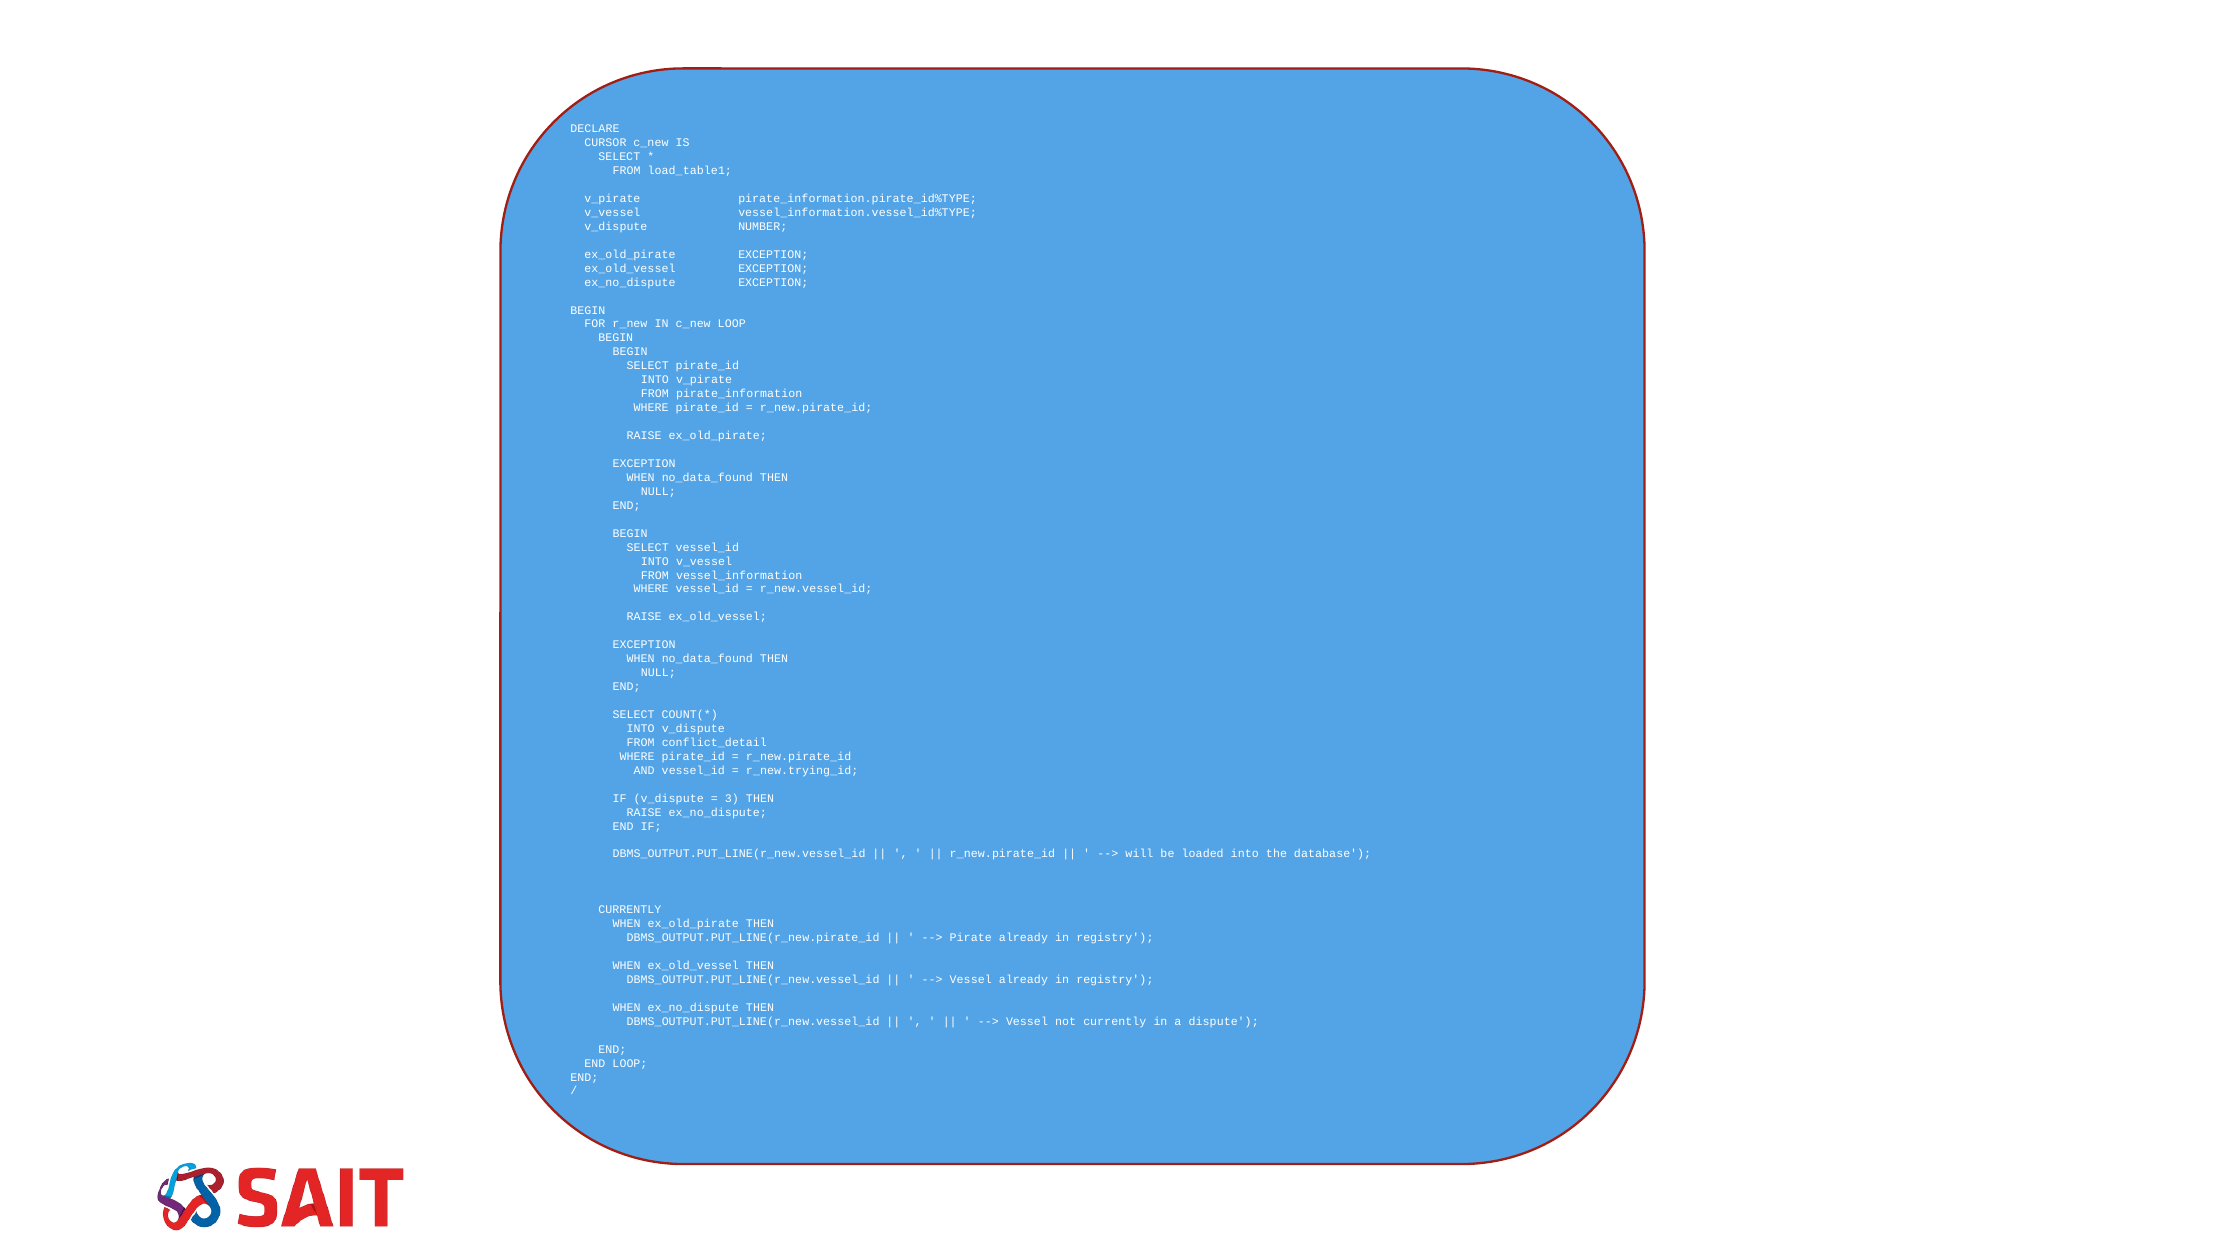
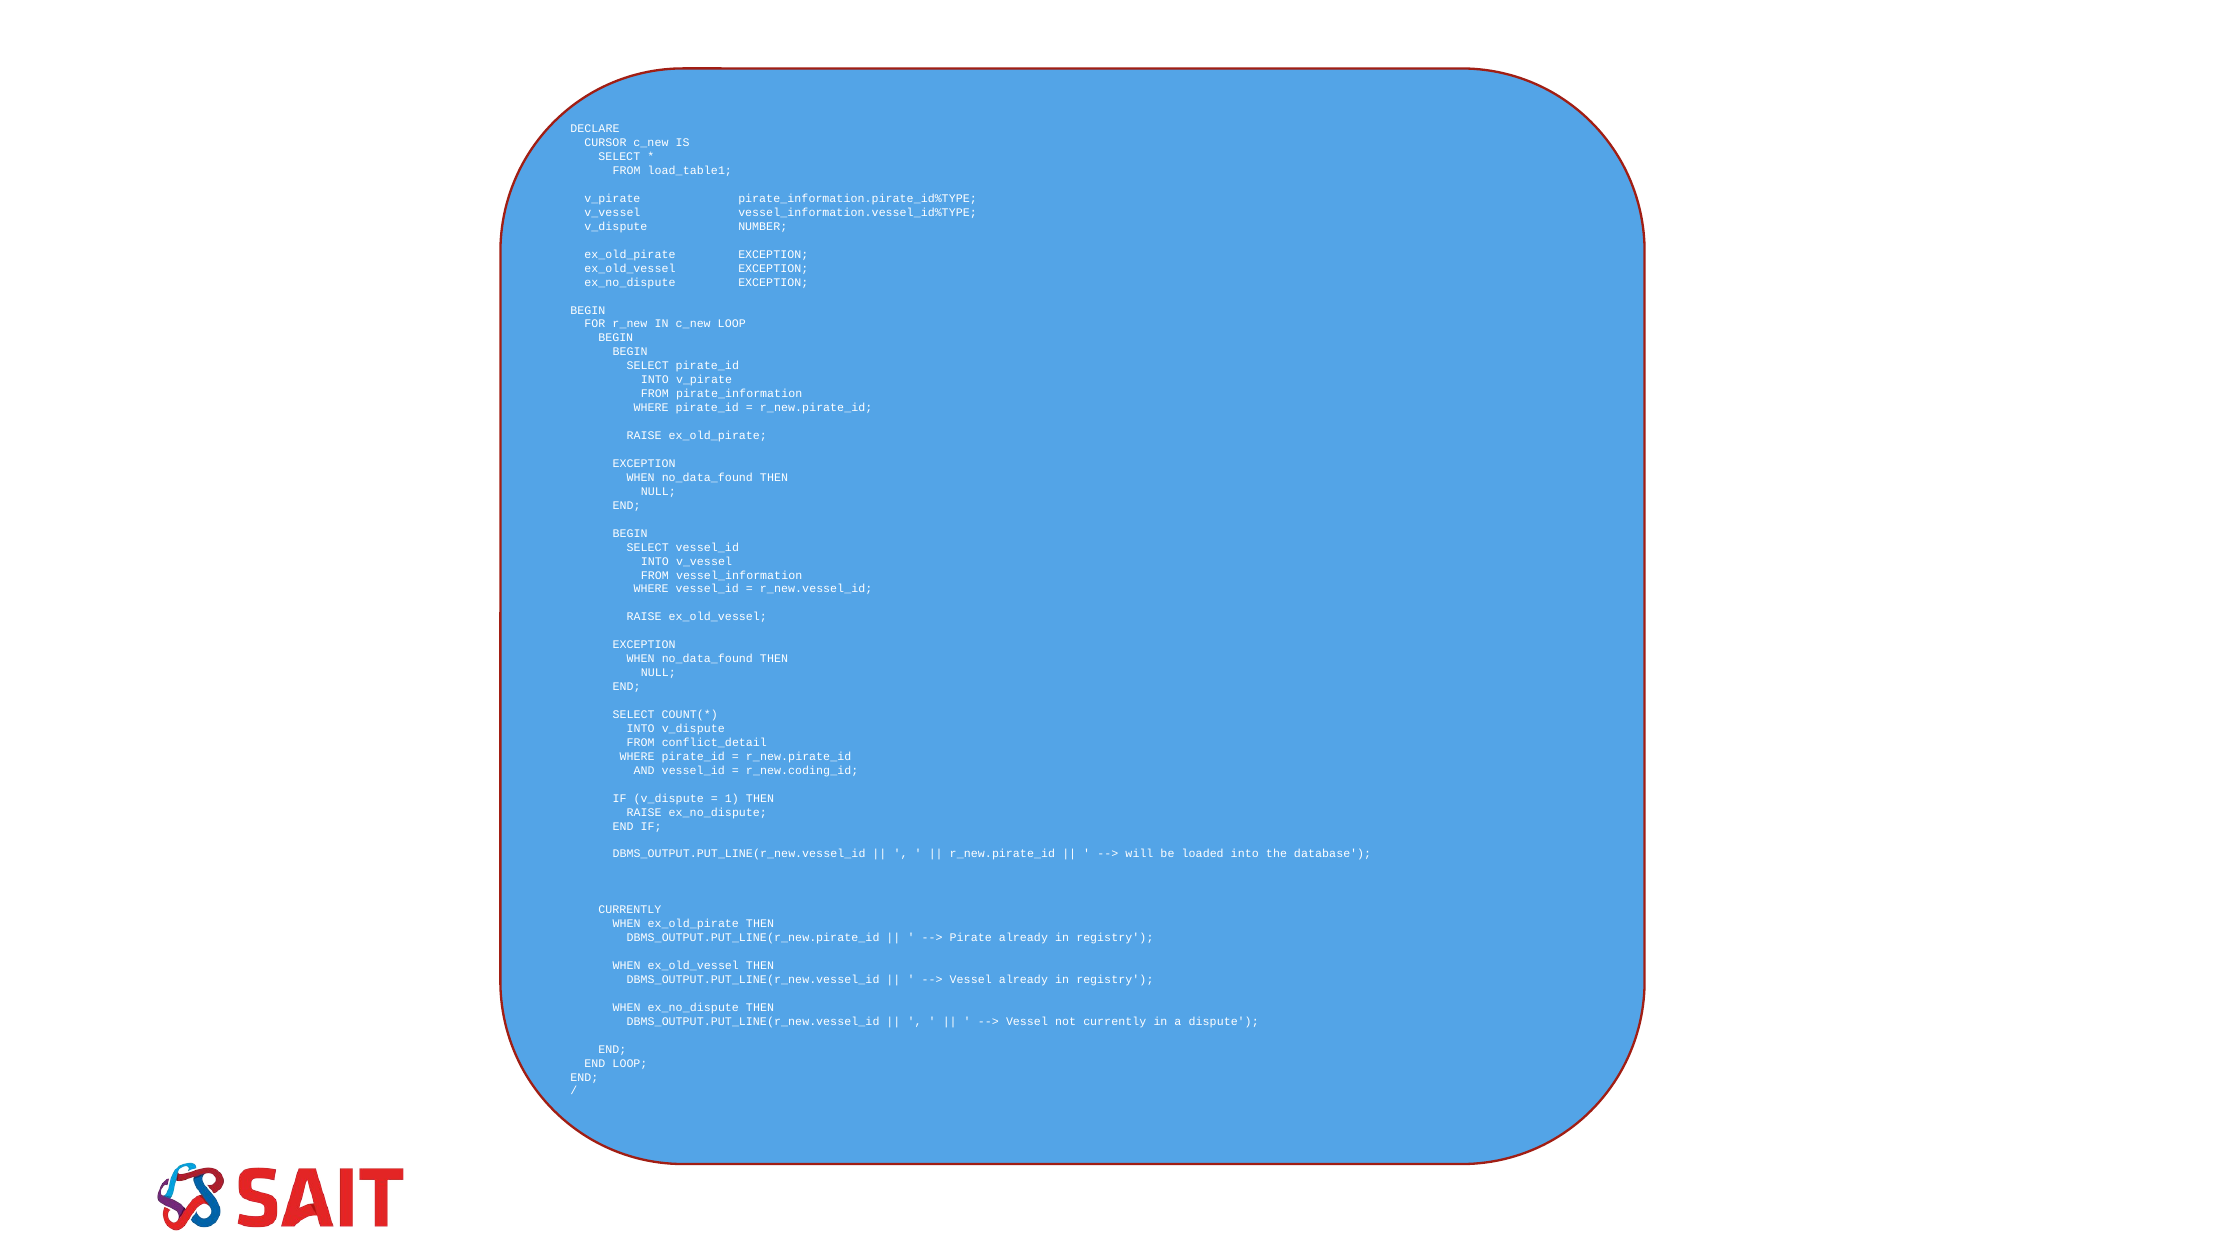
r_new.trying_id: r_new.trying_id -> r_new.coding_id
3: 3 -> 1
